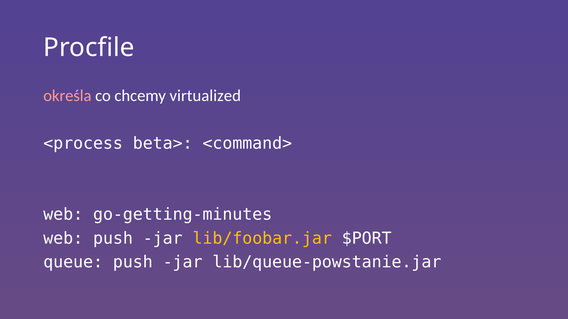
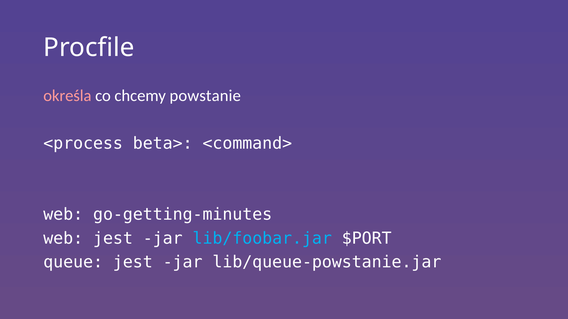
virtualized: virtualized -> powstanie
web push: push -> jest
lib/foobar.jar colour: yellow -> light blue
queue push: push -> jest
